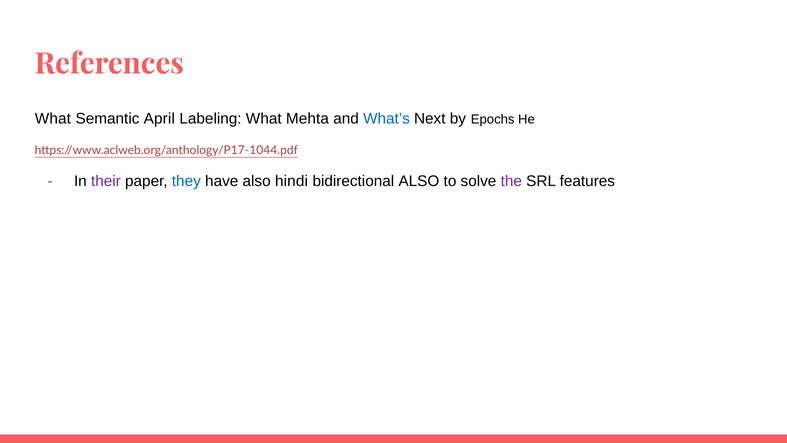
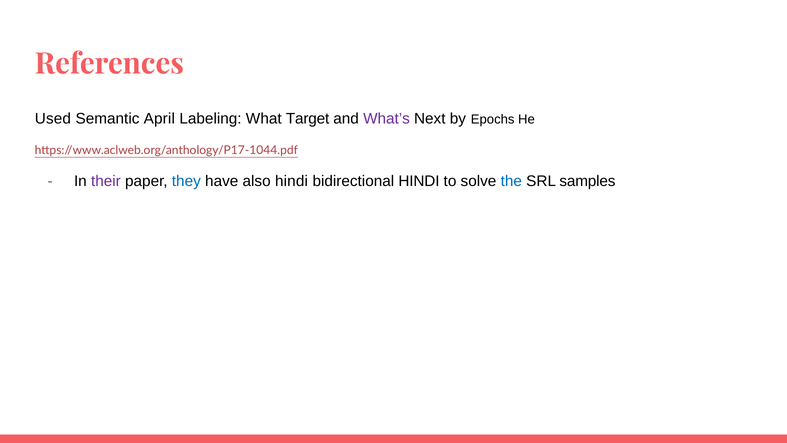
What at (53, 118): What -> Used
Mehta: Mehta -> Target
What’s colour: blue -> purple
bidirectional ALSO: ALSO -> HINDI
the colour: purple -> blue
features: features -> samples
